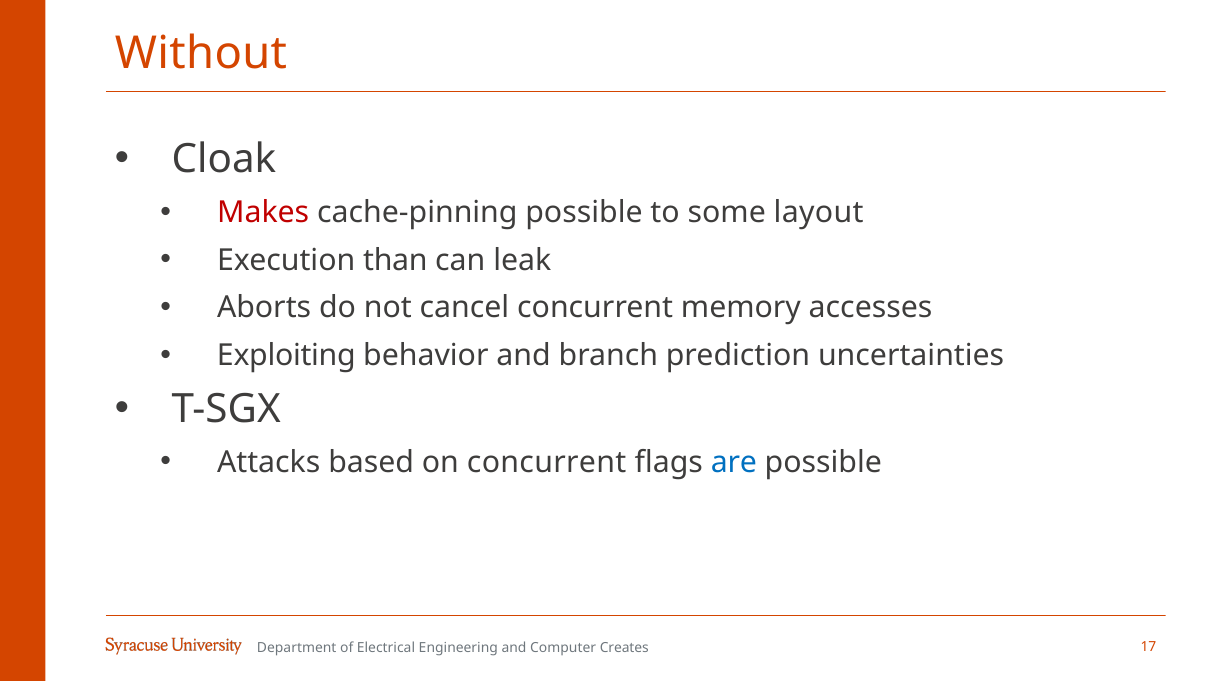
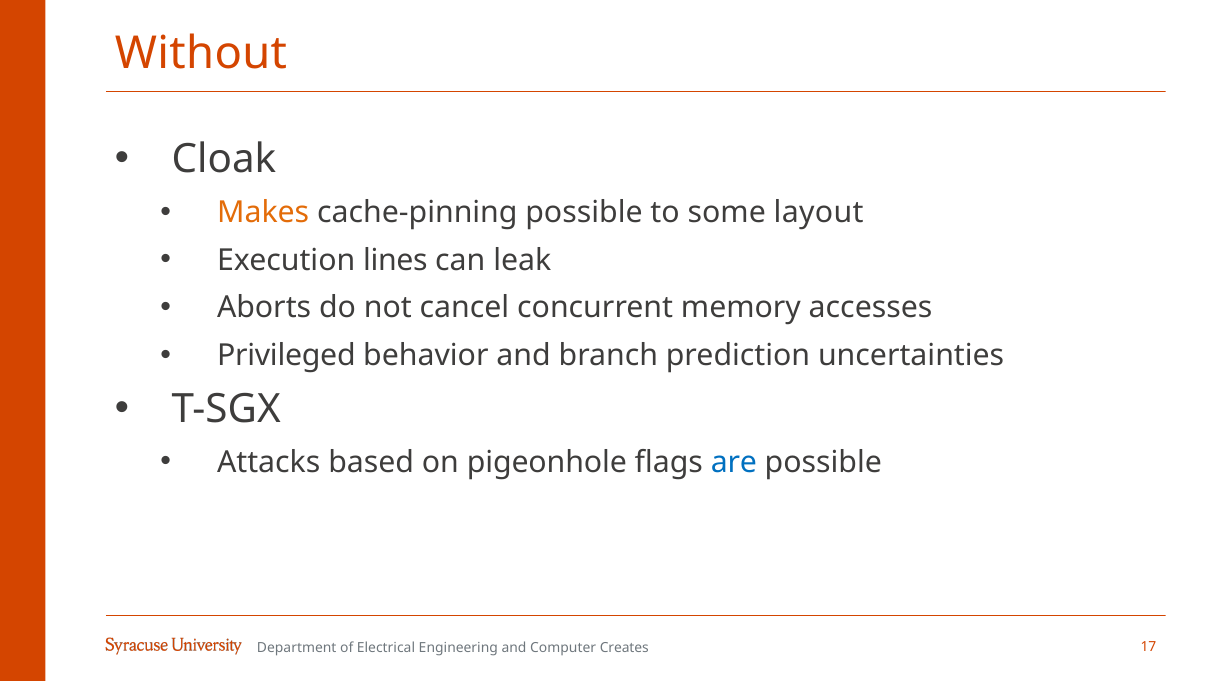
Makes colour: red -> orange
than: than -> lines
Exploiting: Exploiting -> Privileged
on concurrent: concurrent -> pigeonhole
